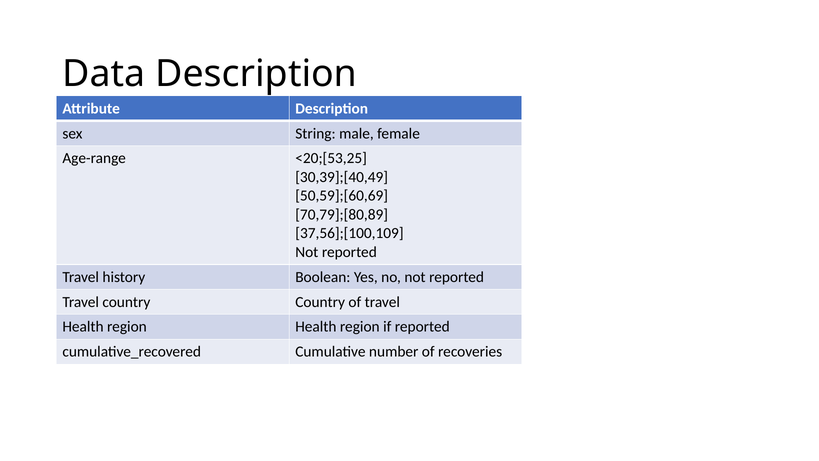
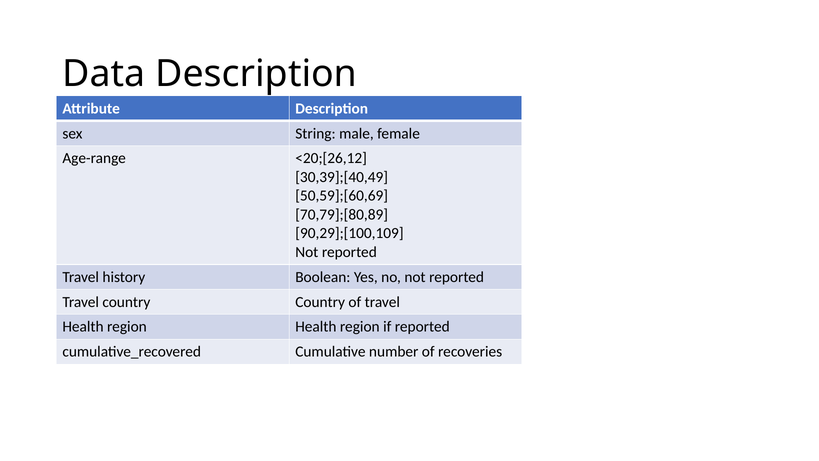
<20;[53,25: <20;[53,25 -> <20;[26,12
37,56];[100,109: 37,56];[100,109 -> 90,29];[100,109
